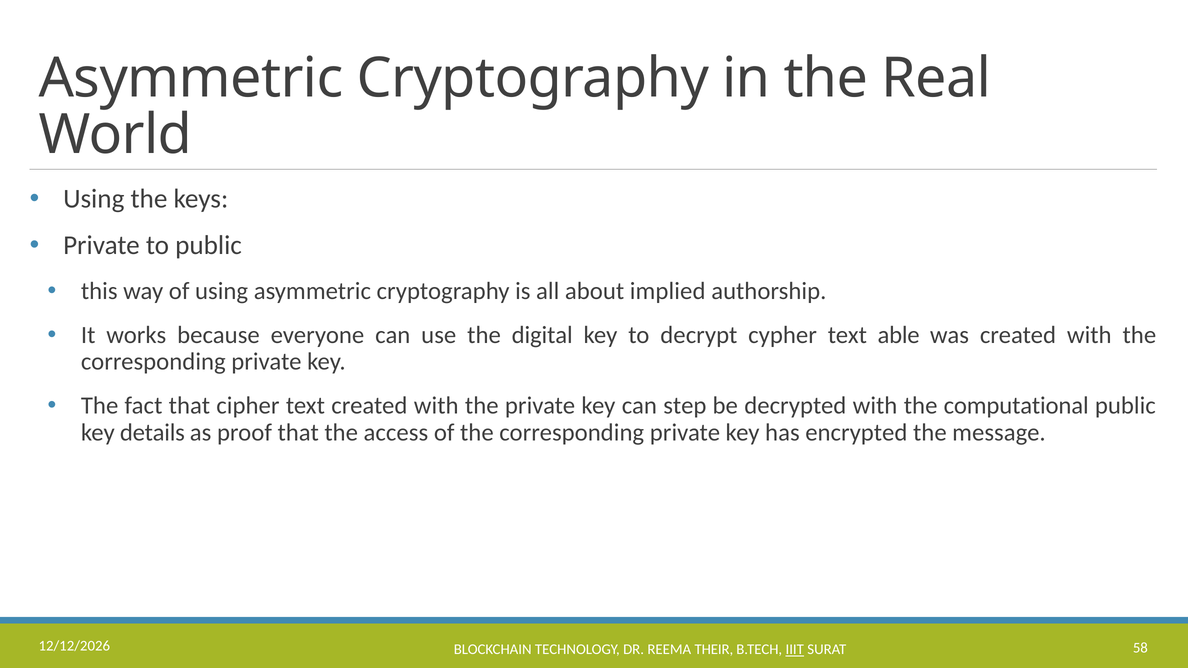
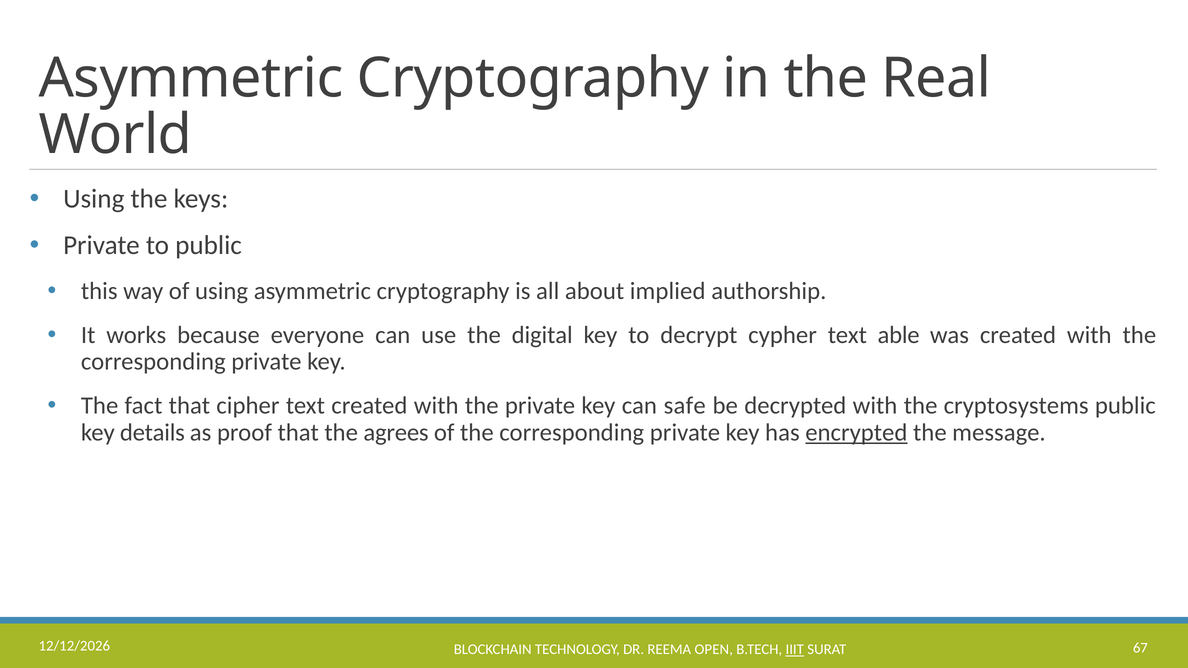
step: step -> safe
computational: computational -> cryptosystems
access: access -> agrees
encrypted underline: none -> present
THEIR: THEIR -> OPEN
58: 58 -> 67
